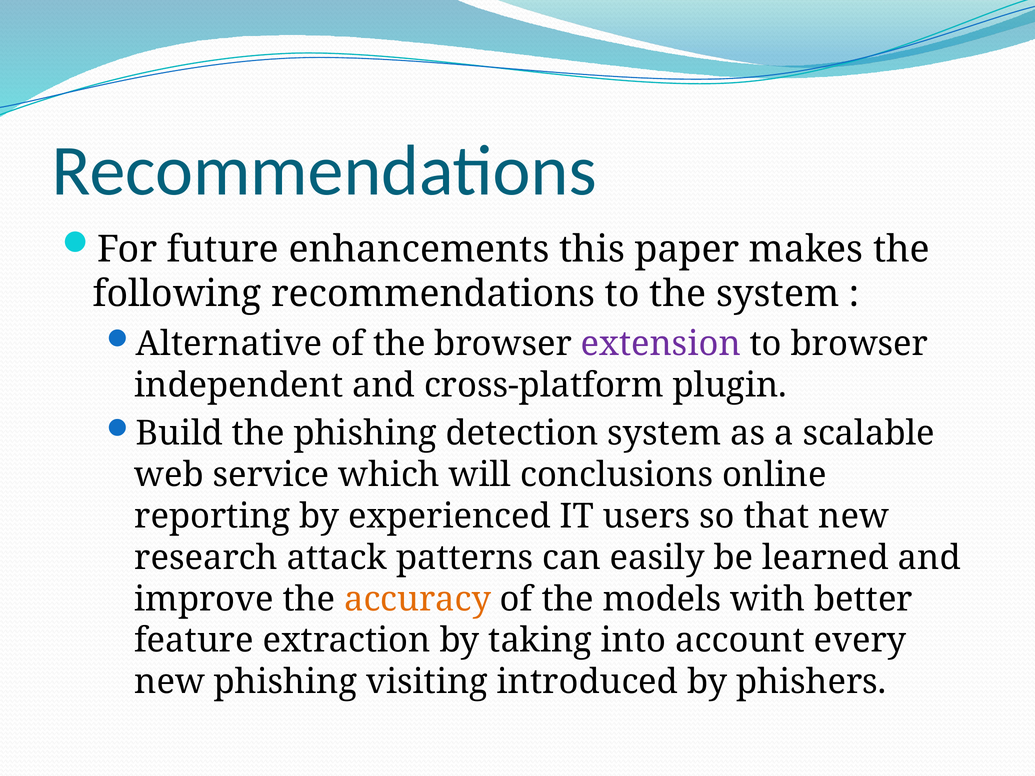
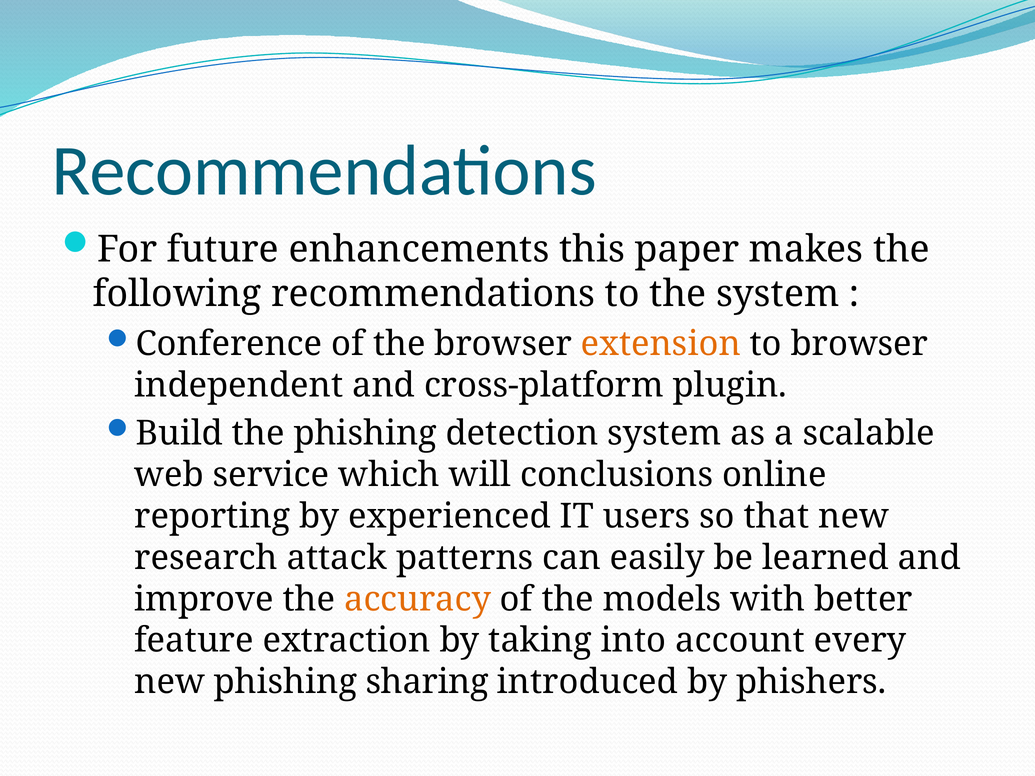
Alternative: Alternative -> Conference
extension colour: purple -> orange
visiting: visiting -> sharing
